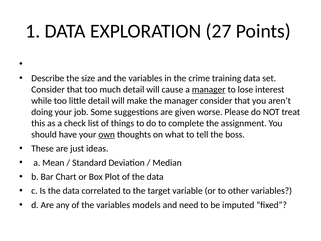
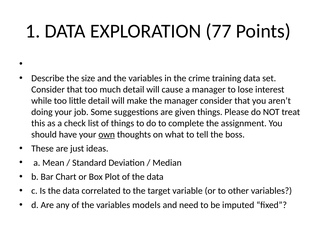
27: 27 -> 77
manager at (209, 89) underline: present -> none
given worse: worse -> things
